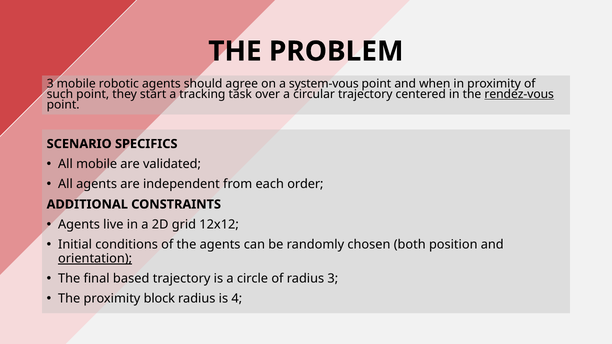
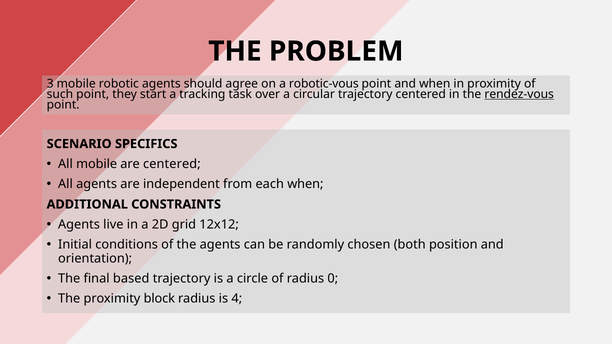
system-vous: system-vous -> robotic-vous
are validated: validated -> centered
each order: order -> when
orientation underline: present -> none
radius 3: 3 -> 0
